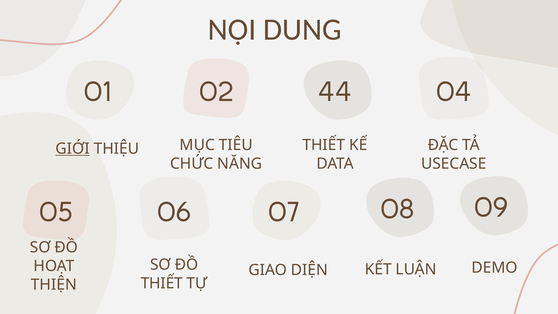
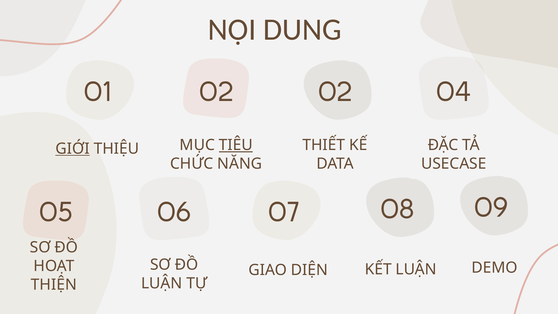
02 44: 44 -> 02
TIÊU underline: none -> present
THIẾT at (162, 283): THIẾT -> LUẬN
